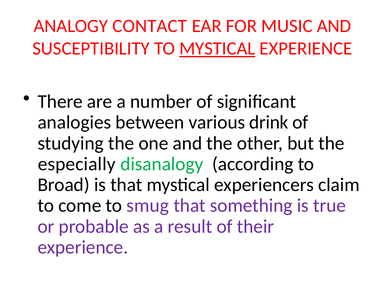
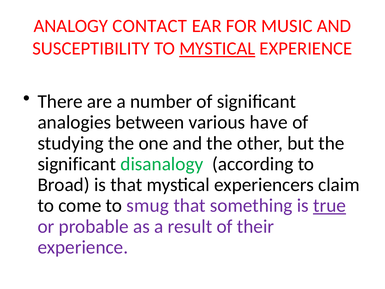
drink: drink -> have
especially at (77, 164): especially -> significant
true underline: none -> present
